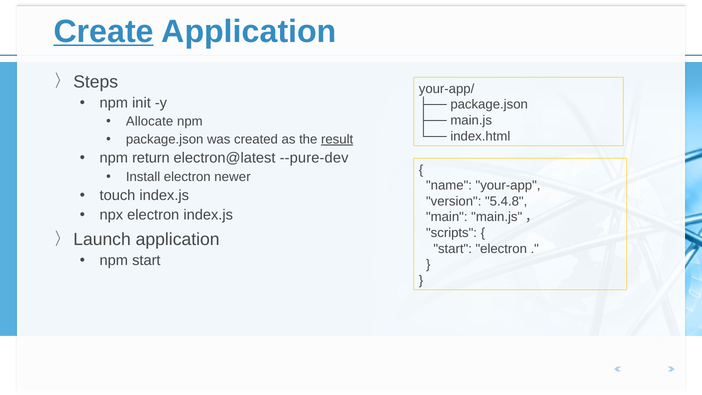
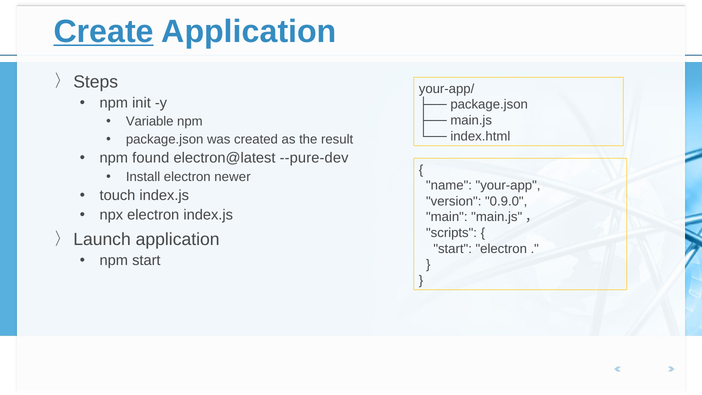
Allocate: Allocate -> Variable
result underline: present -> none
return: return -> found
5.4.8: 5.4.8 -> 0.9.0
